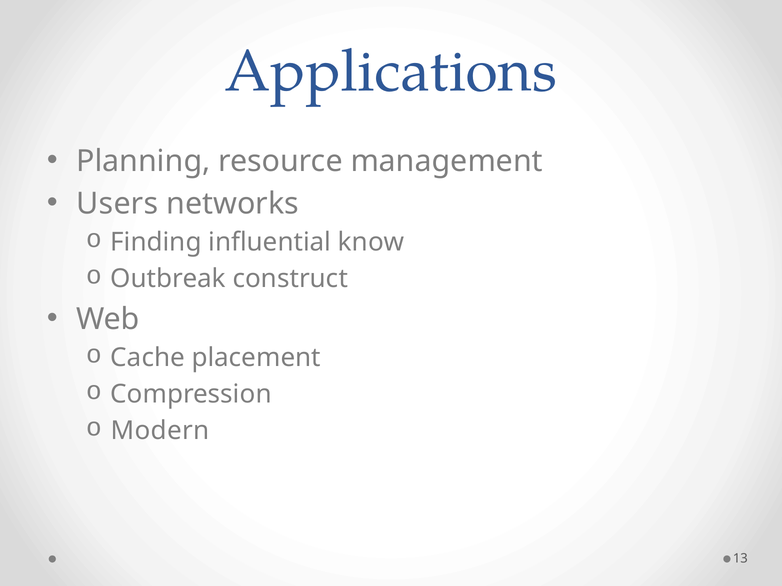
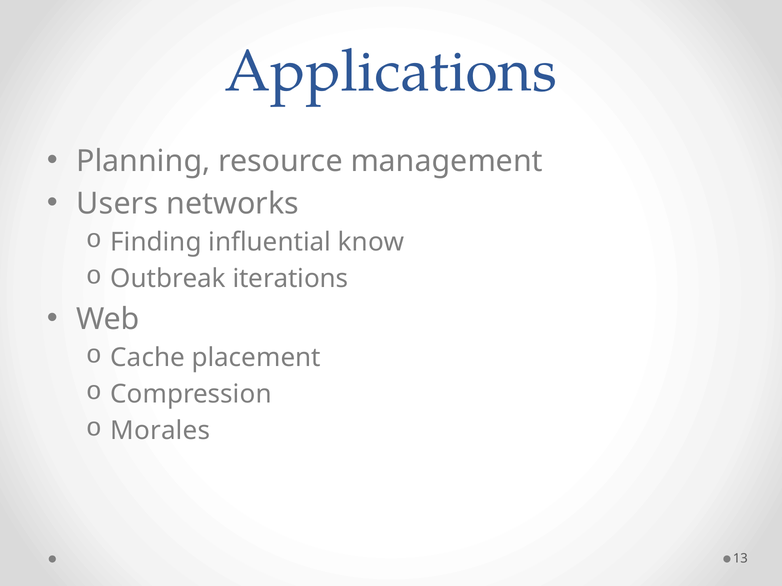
construct: construct -> iterations
Modern: Modern -> Morales
